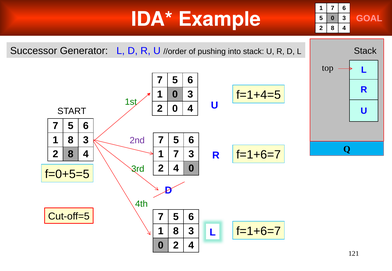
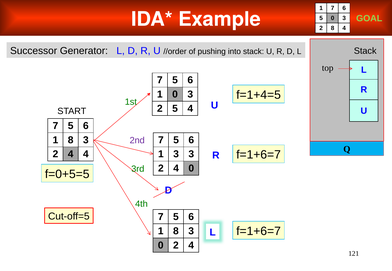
GOAL colour: pink -> light green
2 0: 0 -> 5
8 at (71, 154): 8 -> 4
7 at (176, 154): 7 -> 3
